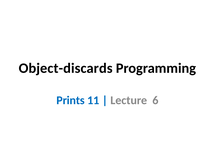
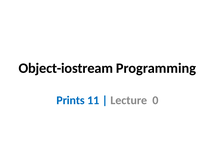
Object-discards: Object-discards -> Object-iostream
6: 6 -> 0
